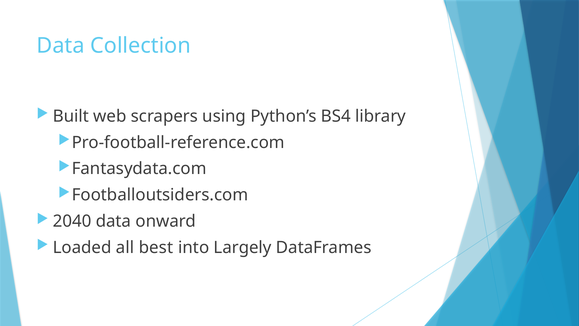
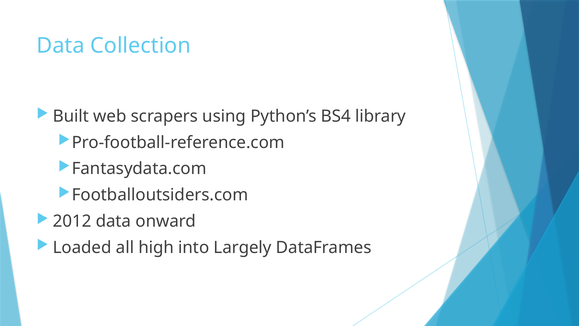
2040: 2040 -> 2012
best: best -> high
